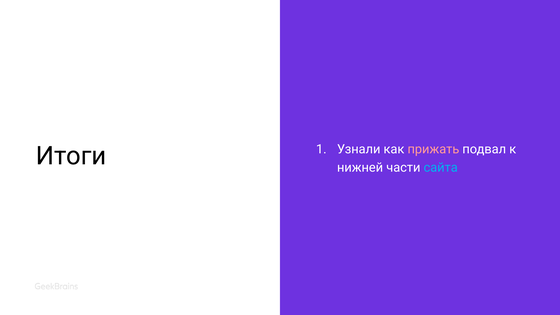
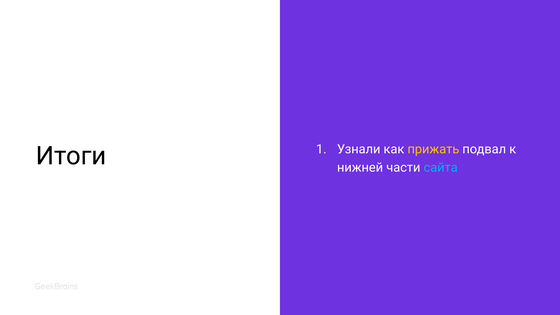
прижать colour: pink -> yellow
